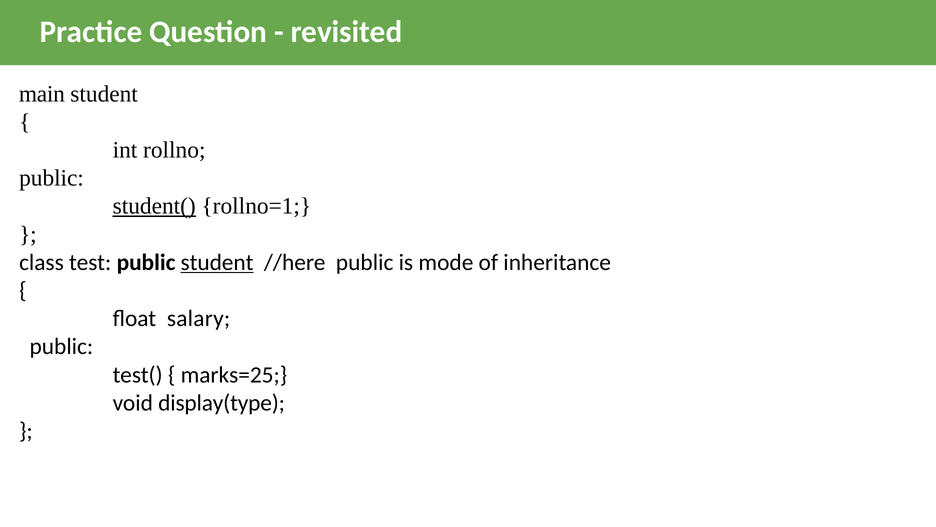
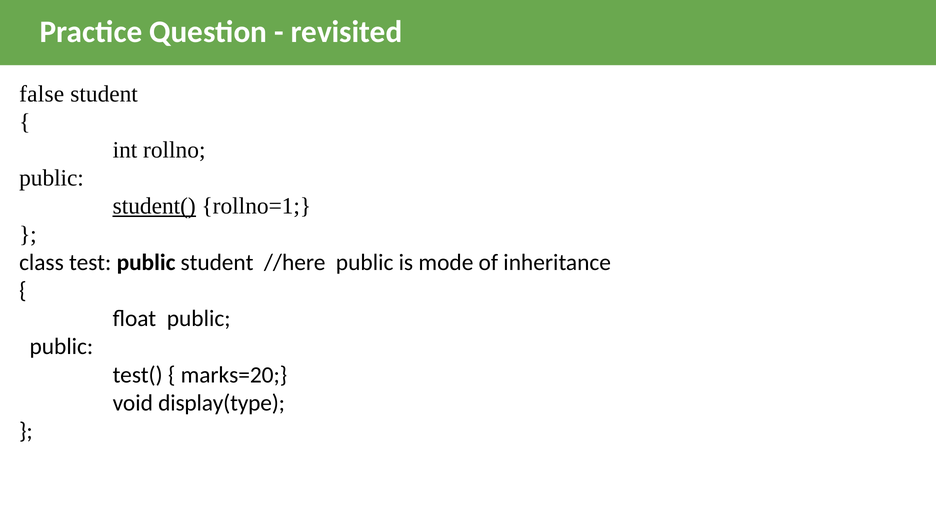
main: main -> false
student at (217, 262) underline: present -> none
float salary: salary -> public
marks=25: marks=25 -> marks=20
